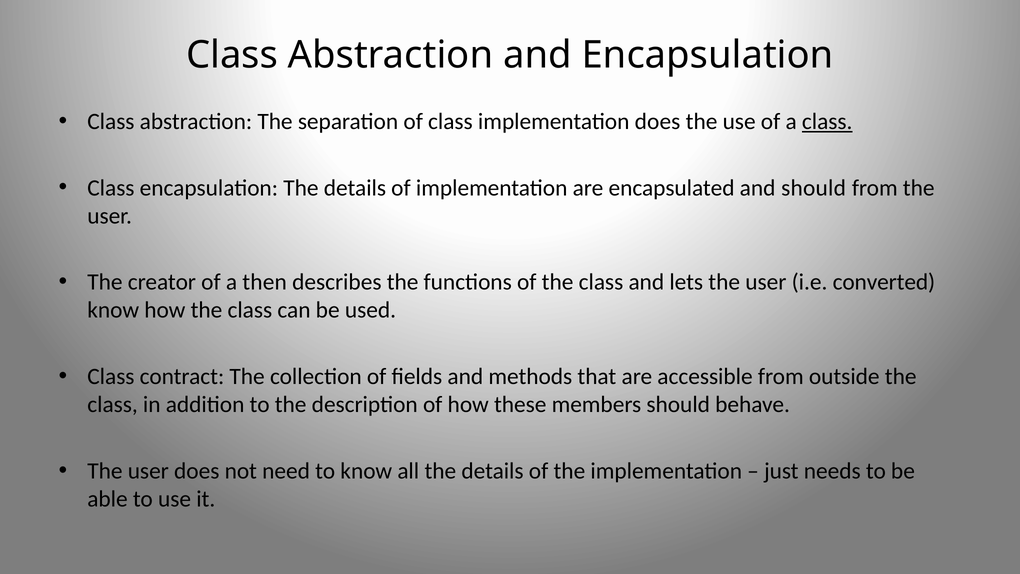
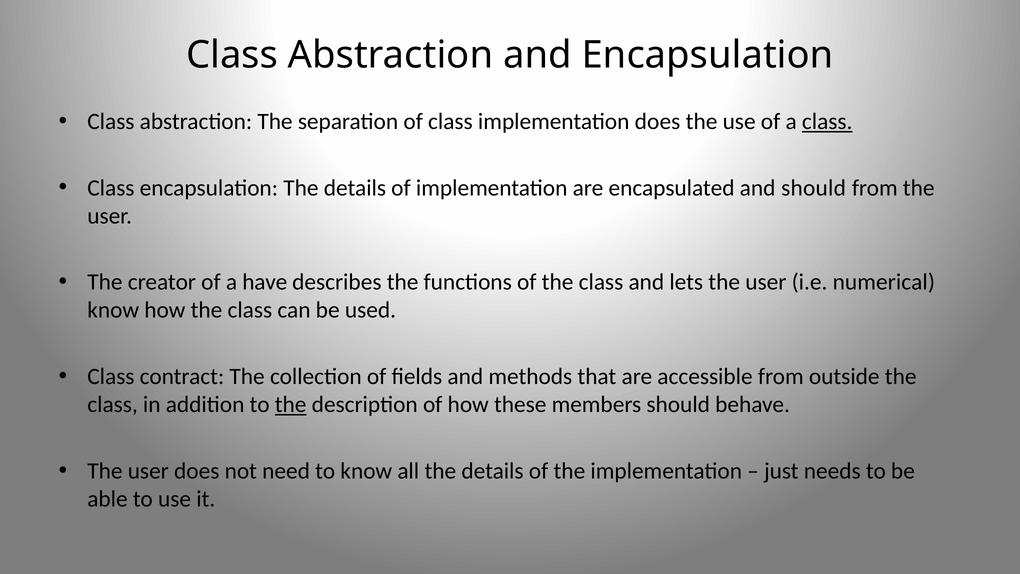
then: then -> have
converted: converted -> numerical
the at (291, 404) underline: none -> present
